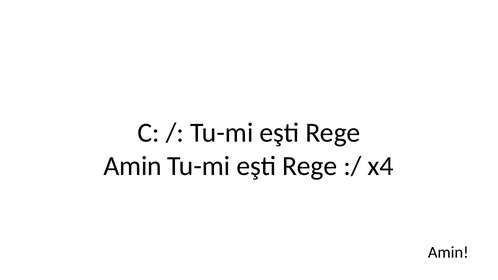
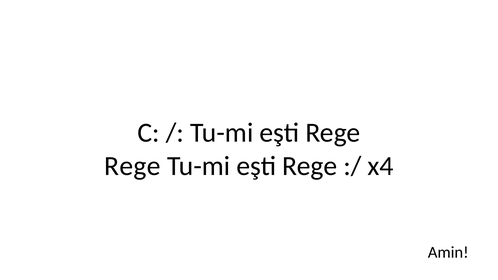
Amin at (133, 166): Amin -> Rege
